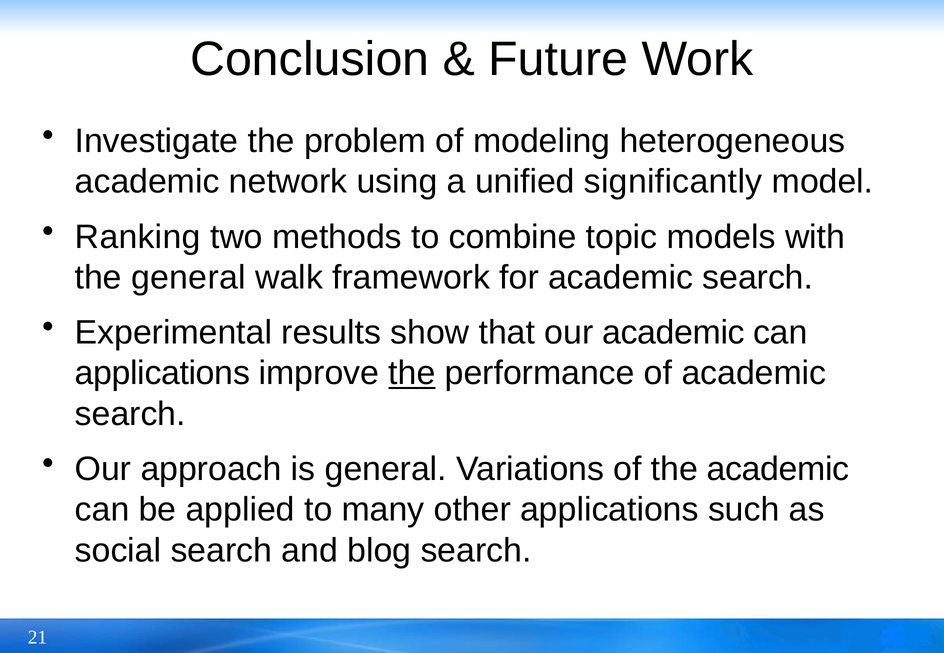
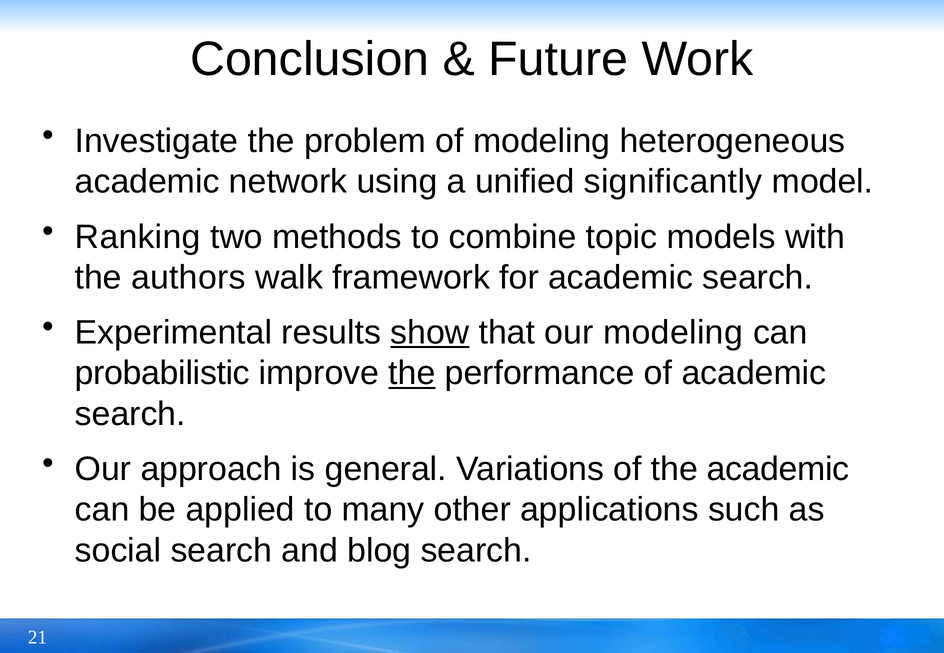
the general: general -> authors
show underline: none -> present
our academic: academic -> modeling
applications at (162, 374): applications -> probabilistic
